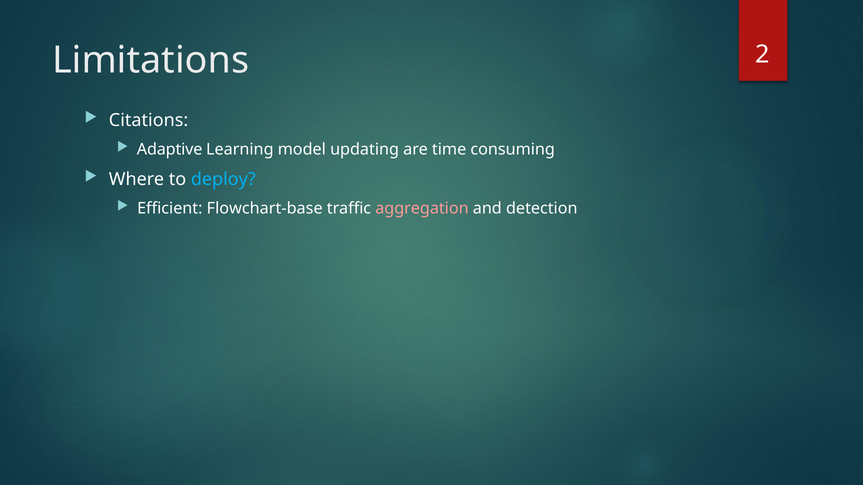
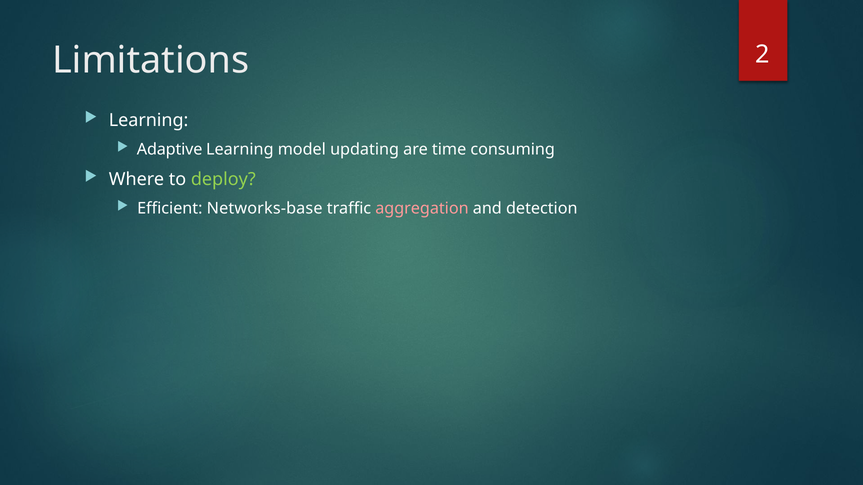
Citations at (149, 120): Citations -> Learning
deploy colour: light blue -> light green
Flowchart-base: Flowchart-base -> Networks-base
